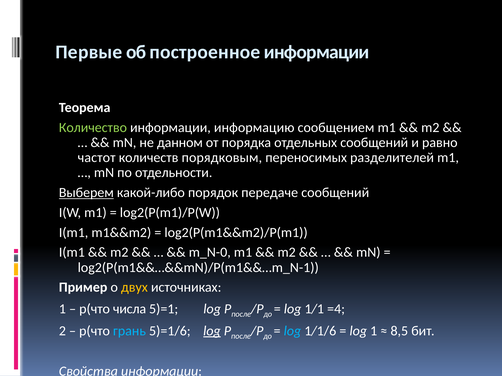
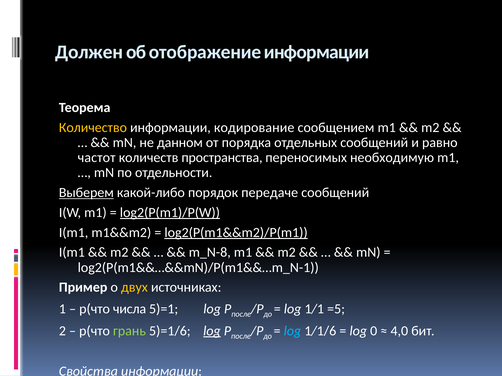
Первые: Первые -> Должен
построенное: построенное -> отображение
Количество at (93, 128) colour: light green -> yellow
информацию: информацию -> кодирование
порядковым: порядковым -> пространства
разделителей: разделителей -> необходимую
log2(P(m1)/P(W underline: none -> present
log2(P(m1&&m2)/P(m1 underline: none -> present
m_N-0: m_N-0 -> m_N-8
=4: =4 -> =5
грань colour: light blue -> light green
log 1: 1 -> 0
8,5: 8,5 -> 4,0
